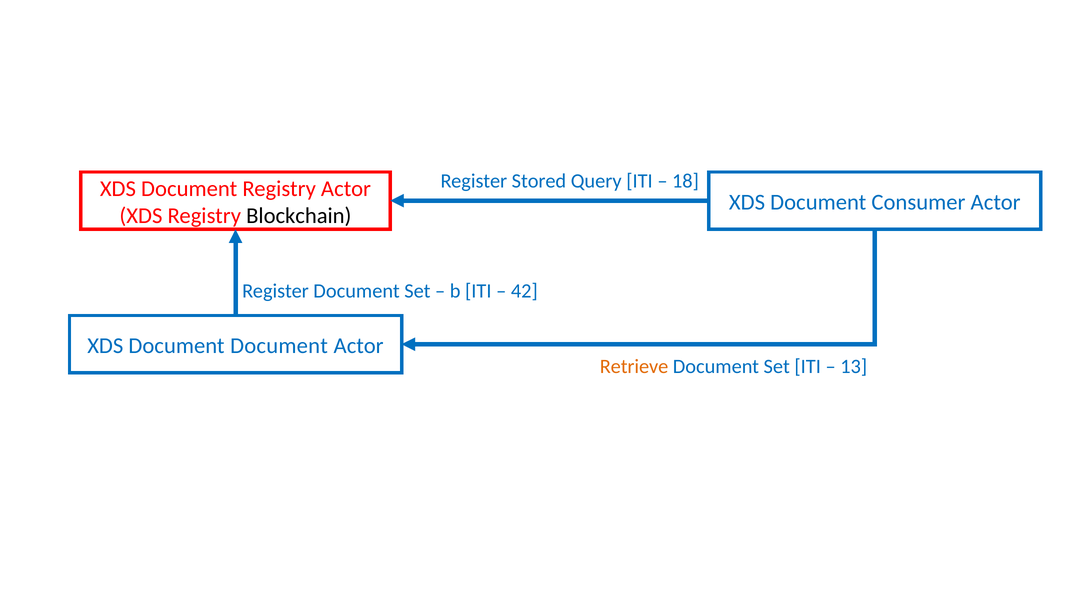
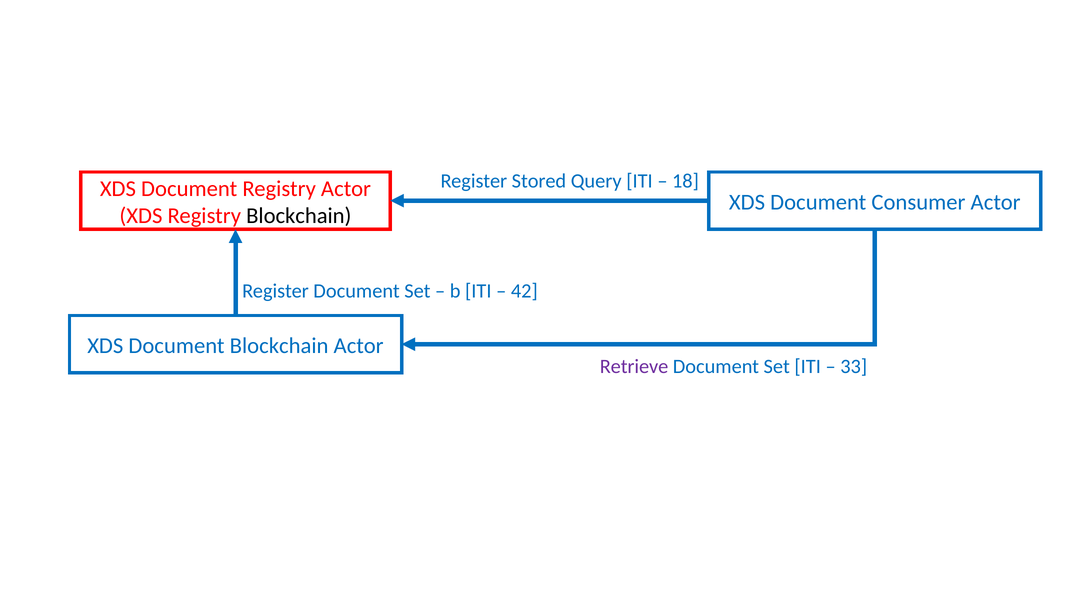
Document Document: Document -> Blockchain
Retrieve colour: orange -> purple
13: 13 -> 33
